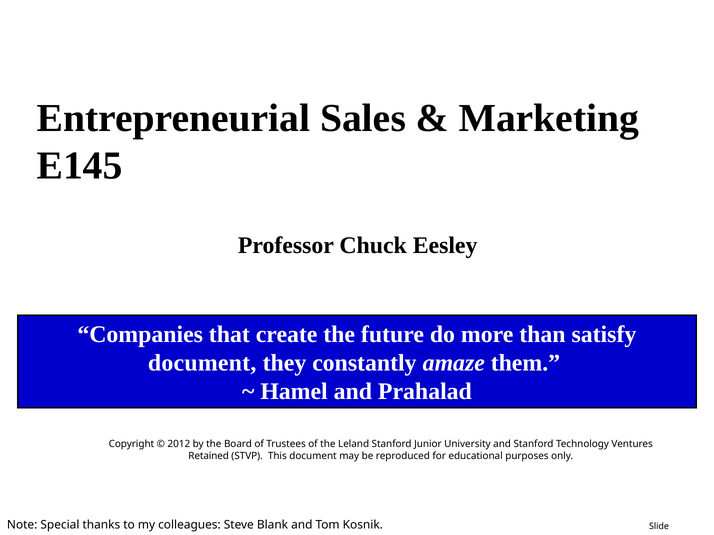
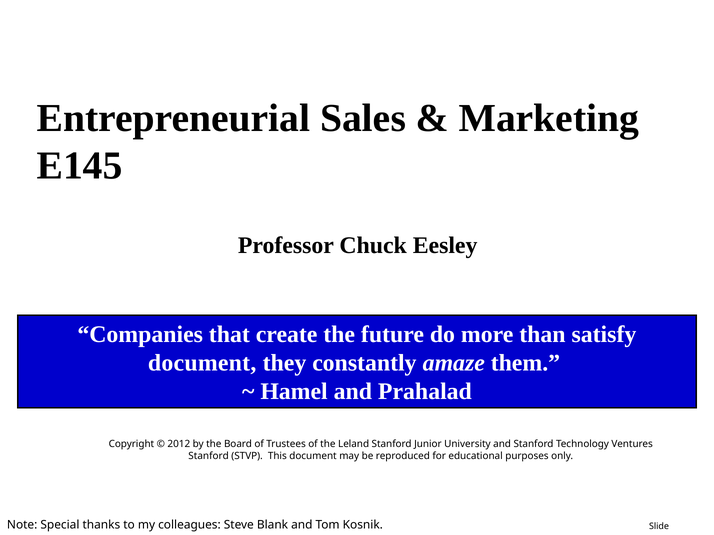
Retained at (209, 456): Retained -> Stanford
